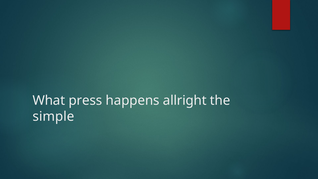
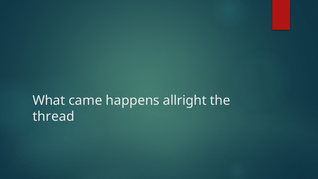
press: press -> came
simple: simple -> thread
